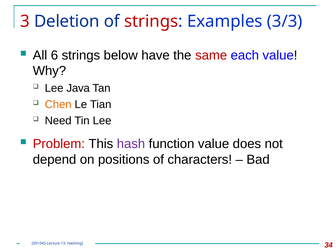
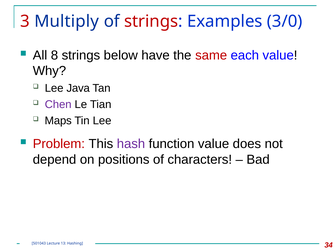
Deletion: Deletion -> Multiply
3/3: 3/3 -> 3/0
6: 6 -> 8
Chen colour: orange -> purple
Need: Need -> Maps
